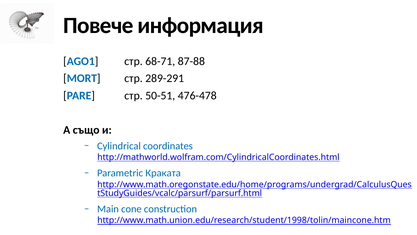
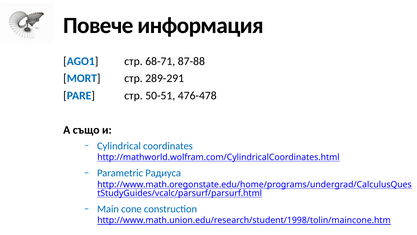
Краката: Краката -> Радиуса
